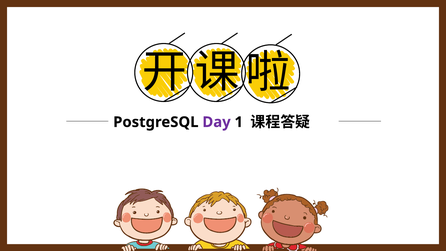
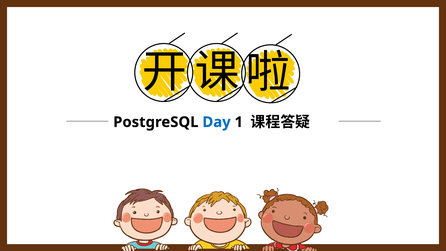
Day colour: purple -> blue
